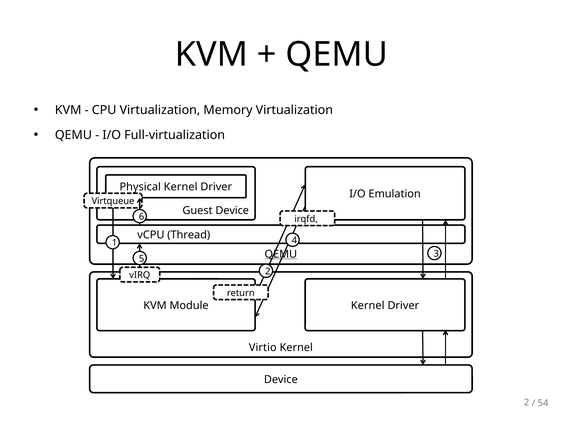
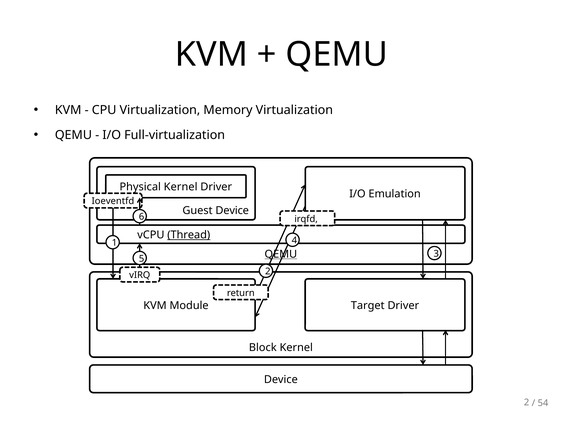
Virtqueue: Virtqueue -> Ioeventfd
Thread underline: none -> present
Module Kernel: Kernel -> Target
Virtio: Virtio -> Block
